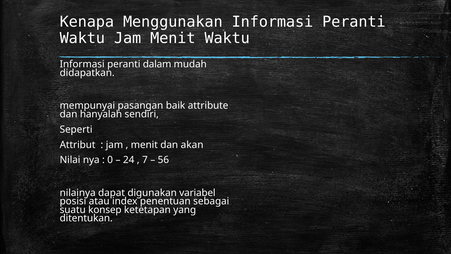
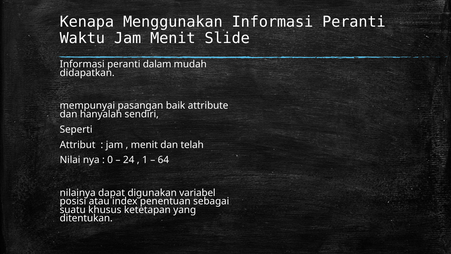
Menit Waktu: Waktu -> Slide
akan: akan -> telah
7: 7 -> 1
56: 56 -> 64
konsep: konsep -> khusus
